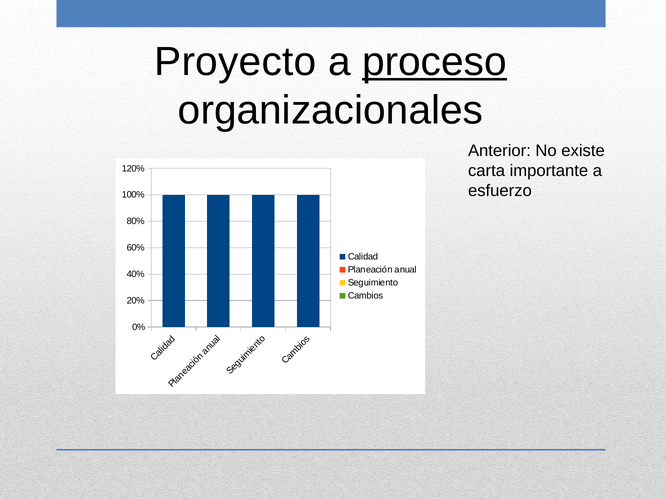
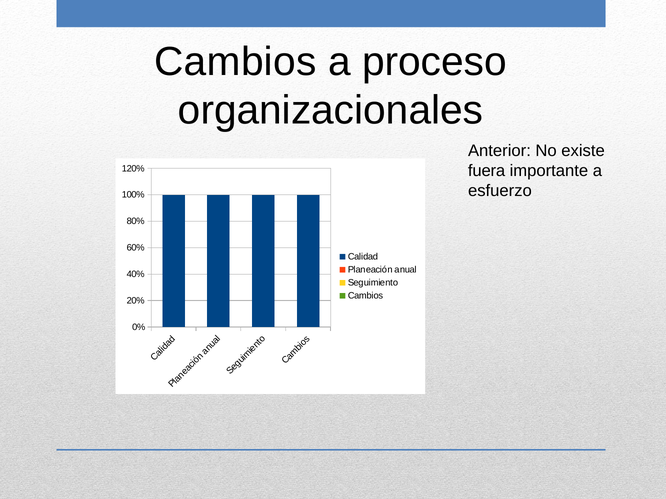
Proyecto at (235, 62): Proyecto -> Cambios
proceso underline: present -> none
carta: carta -> fuera
